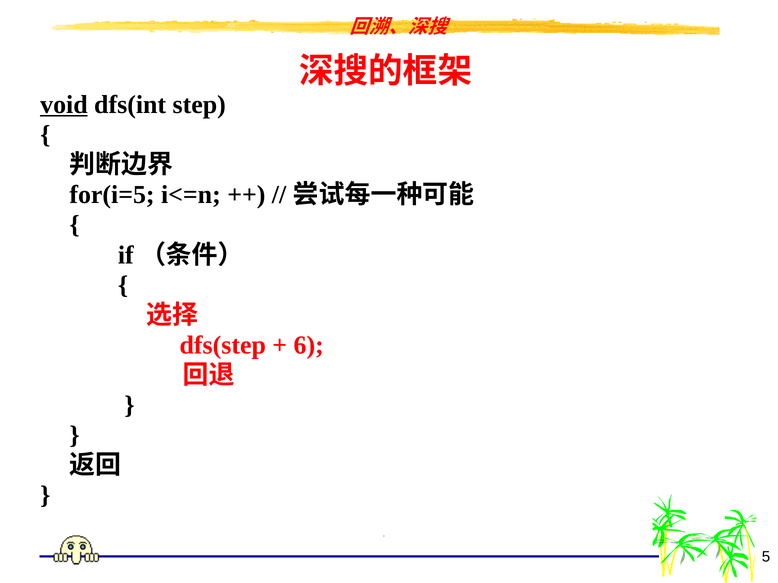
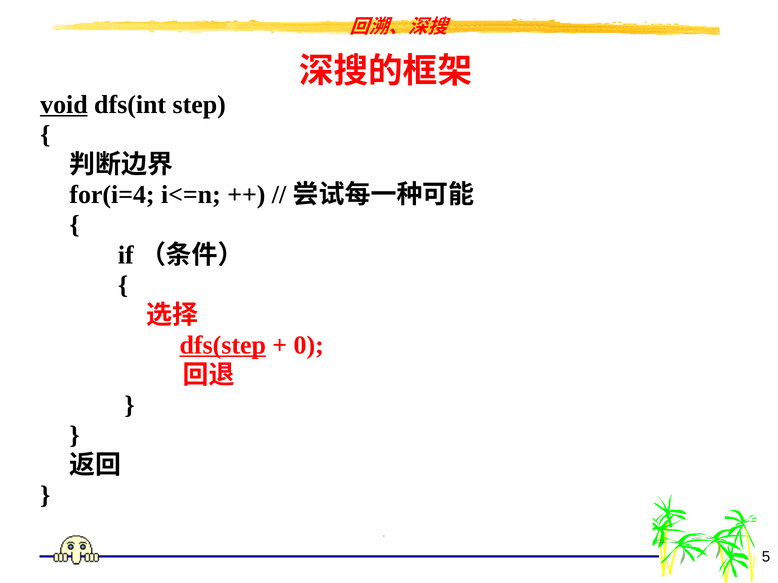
for(i=5: for(i=5 -> for(i=4
dfs(step underline: none -> present
6: 6 -> 0
